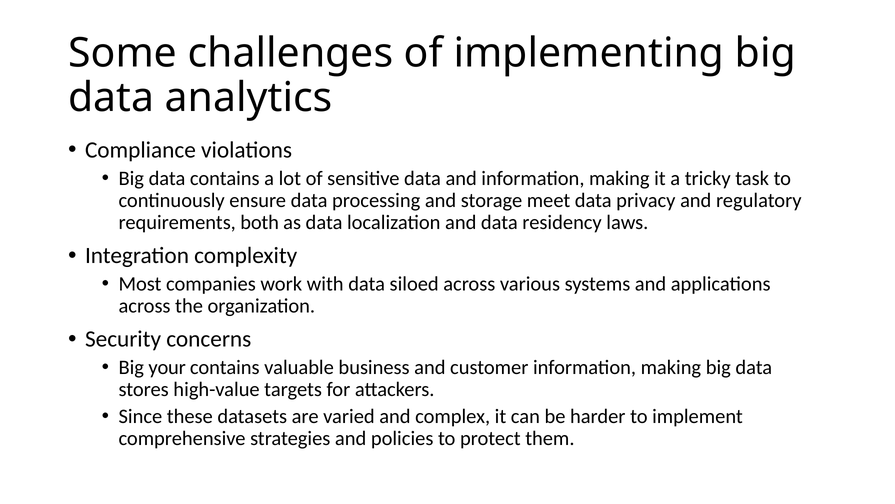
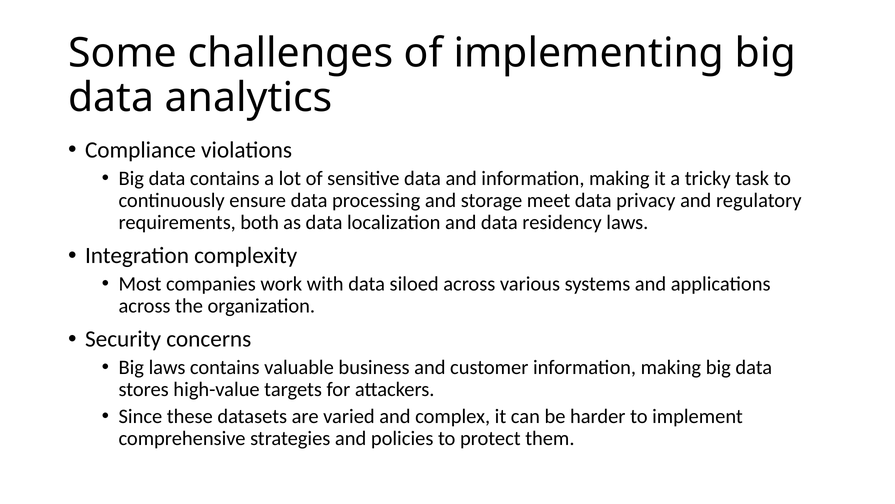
Big your: your -> laws
